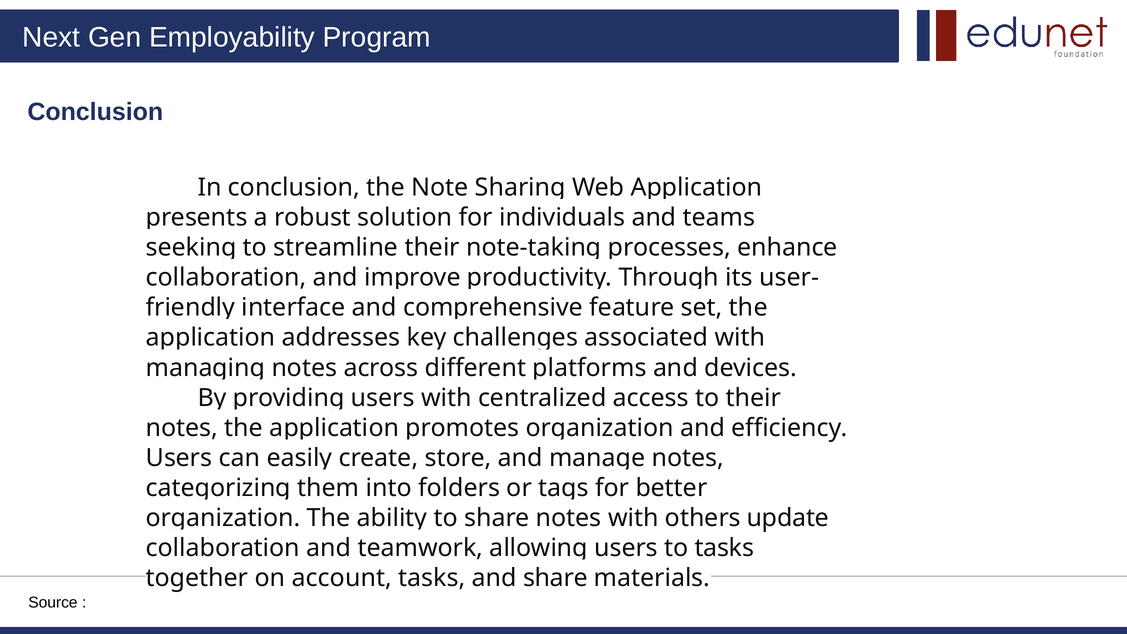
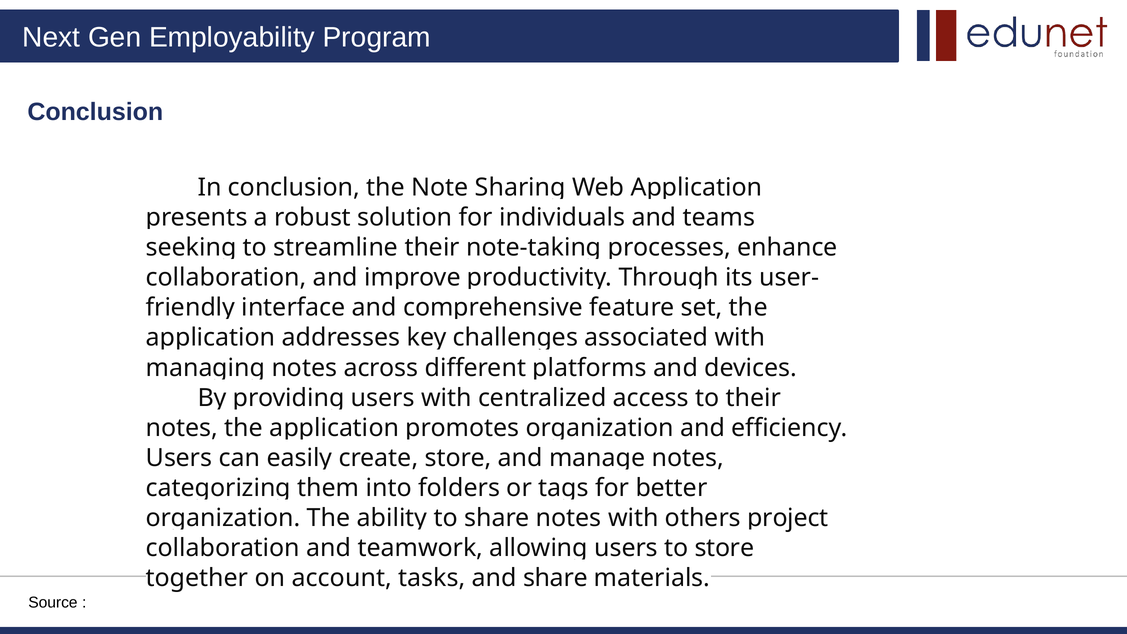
update: update -> project
tasks at (724, 548): tasks -> store
